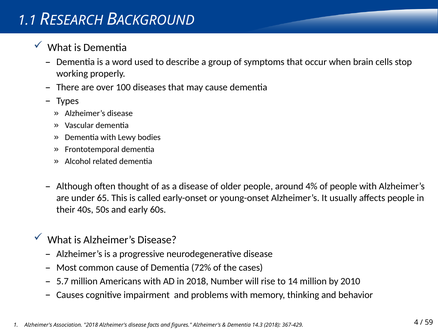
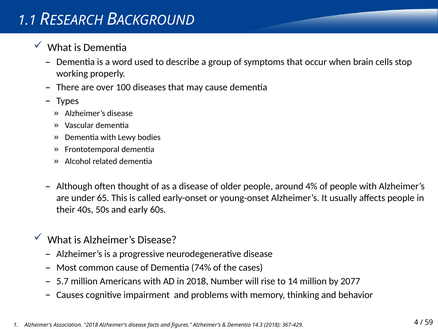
72%: 72% -> 74%
2010: 2010 -> 2077
